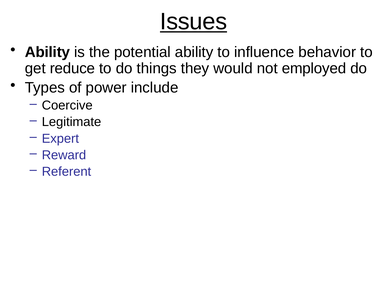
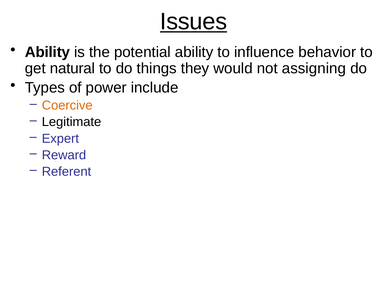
reduce: reduce -> natural
employed: employed -> assigning
Coercive colour: black -> orange
